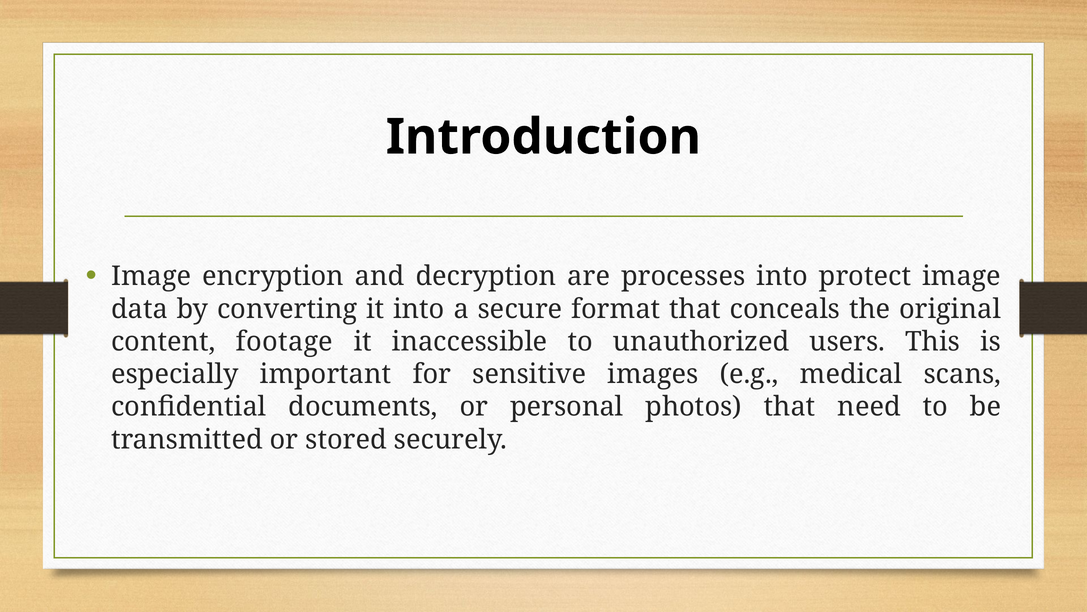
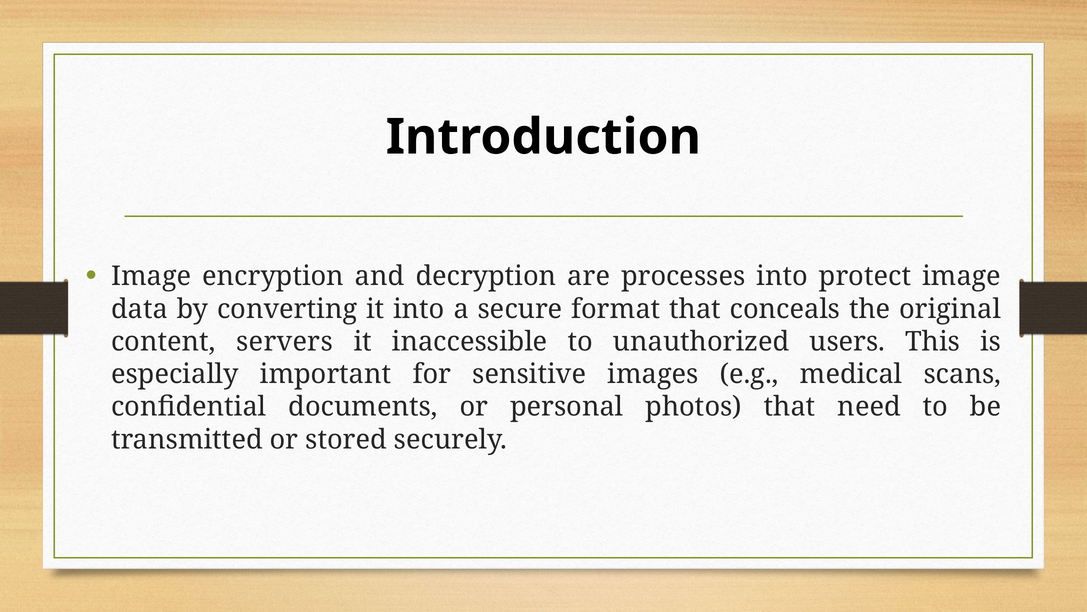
footage: footage -> servers
